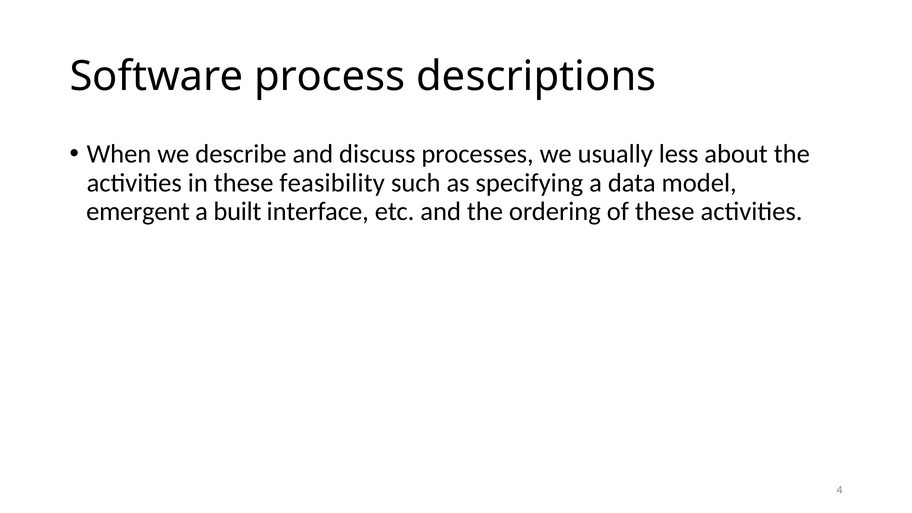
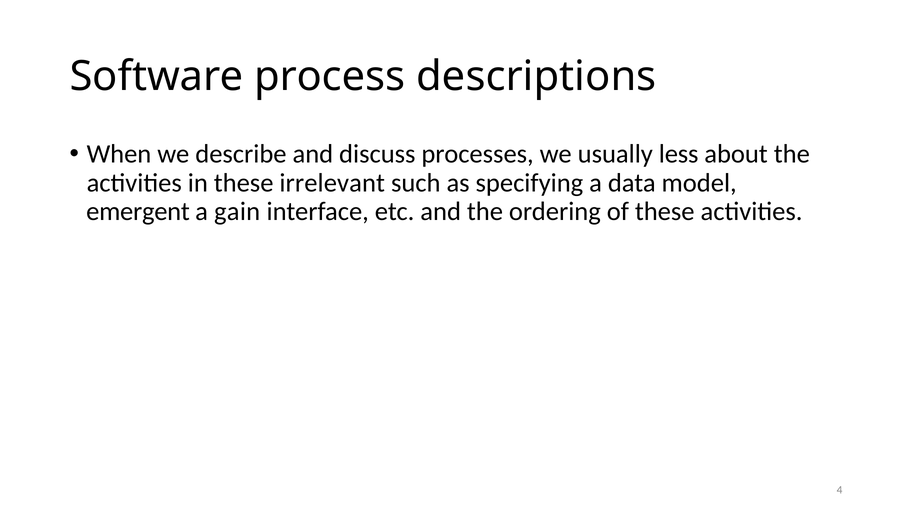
feasibility: feasibility -> irrelevant
built: built -> gain
